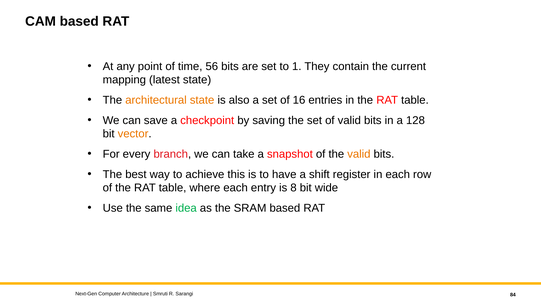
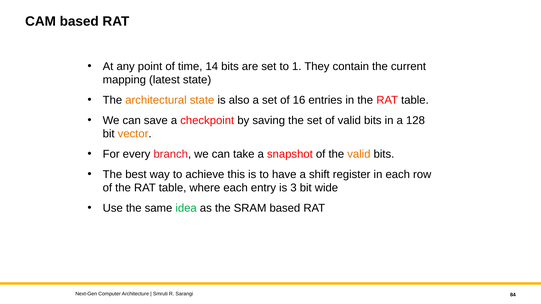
56: 56 -> 14
8: 8 -> 3
